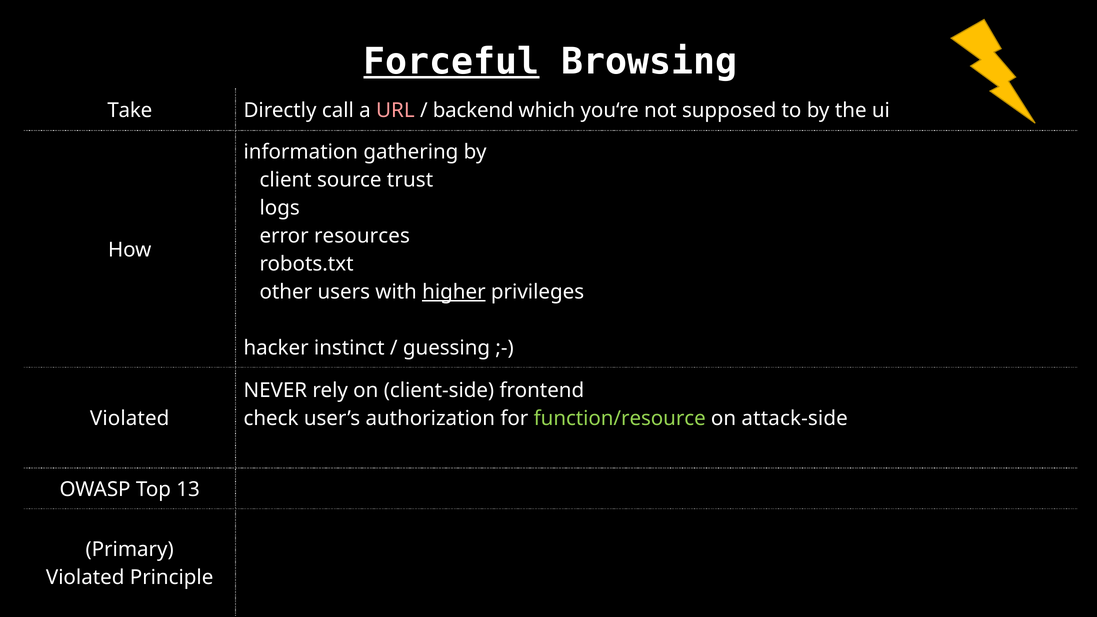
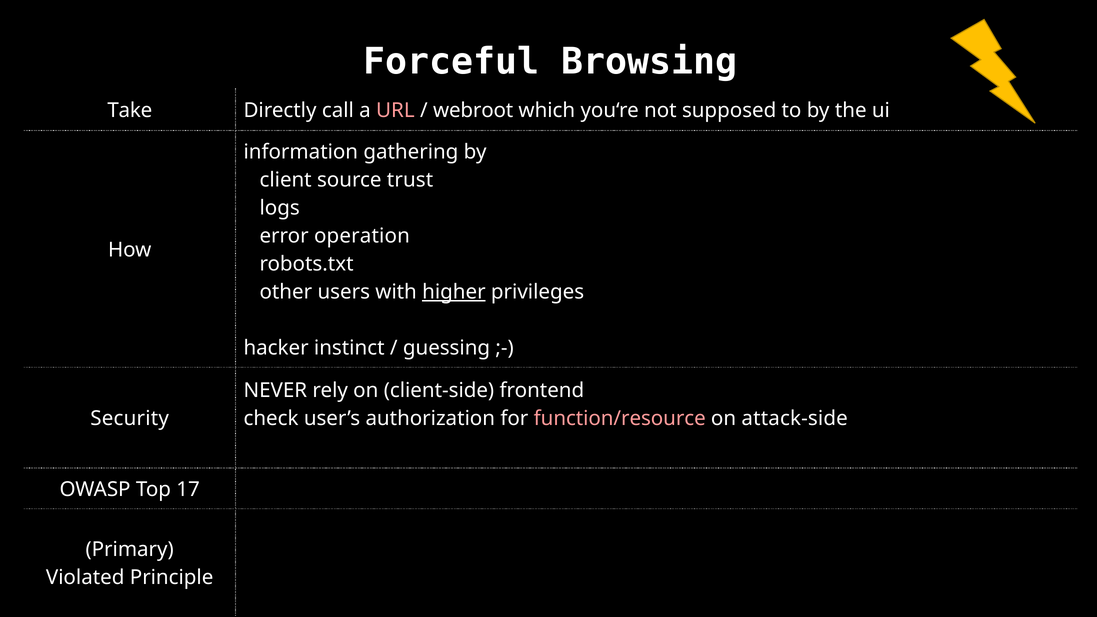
Forceful underline: present -> none
backend: backend -> webroot
resources: resources -> operation
Violated at (130, 419): Violated -> Security
function/resource colour: light green -> pink
13: 13 -> 17
